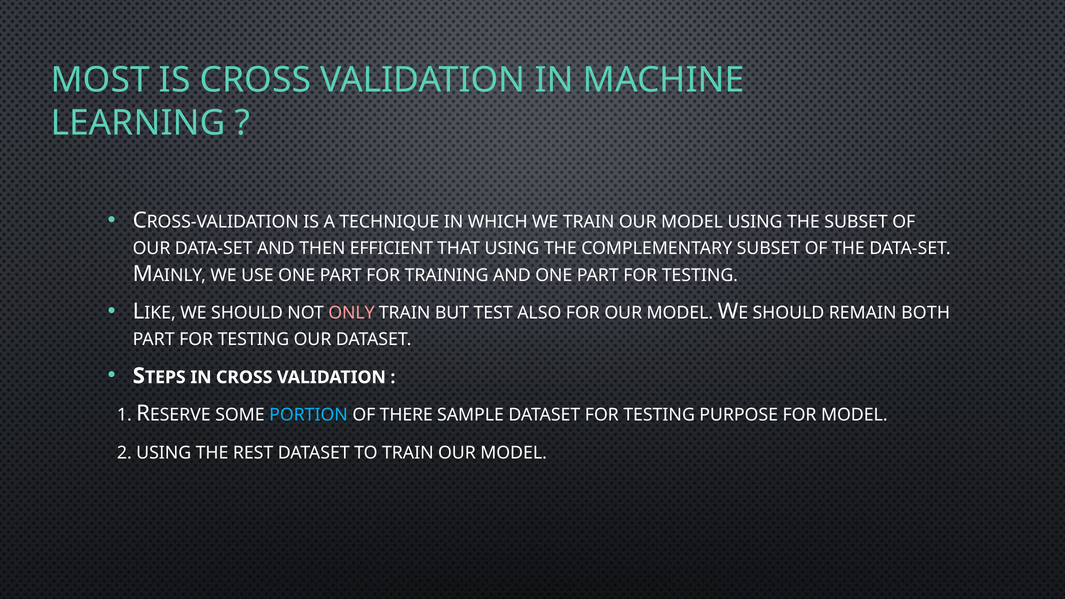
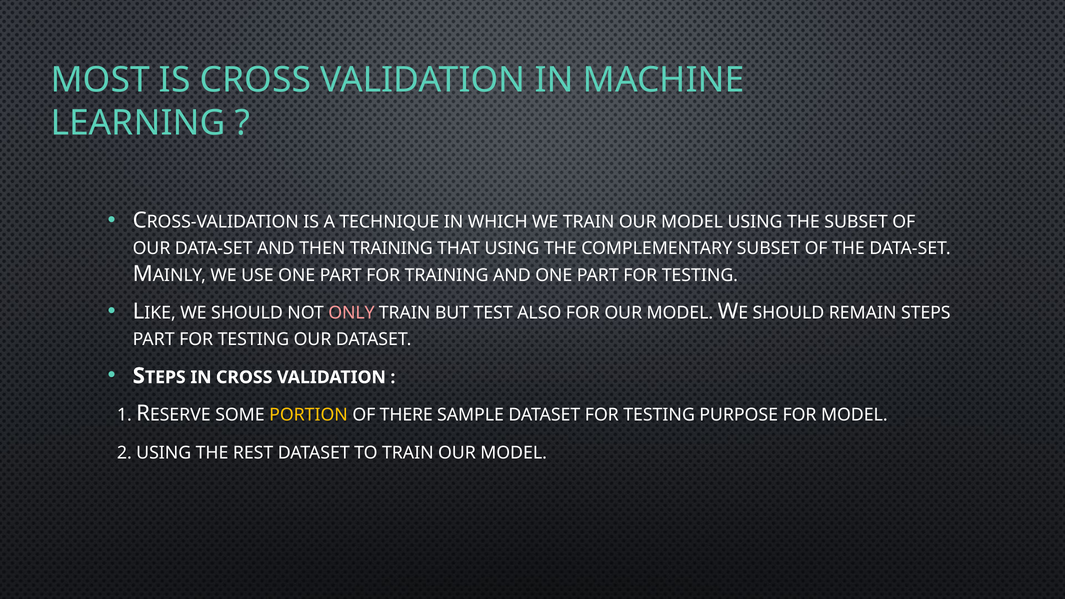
THEN EFFICIENT: EFFICIENT -> TRAINING
REMAIN BOTH: BOTH -> STEPS
PORTION colour: light blue -> yellow
